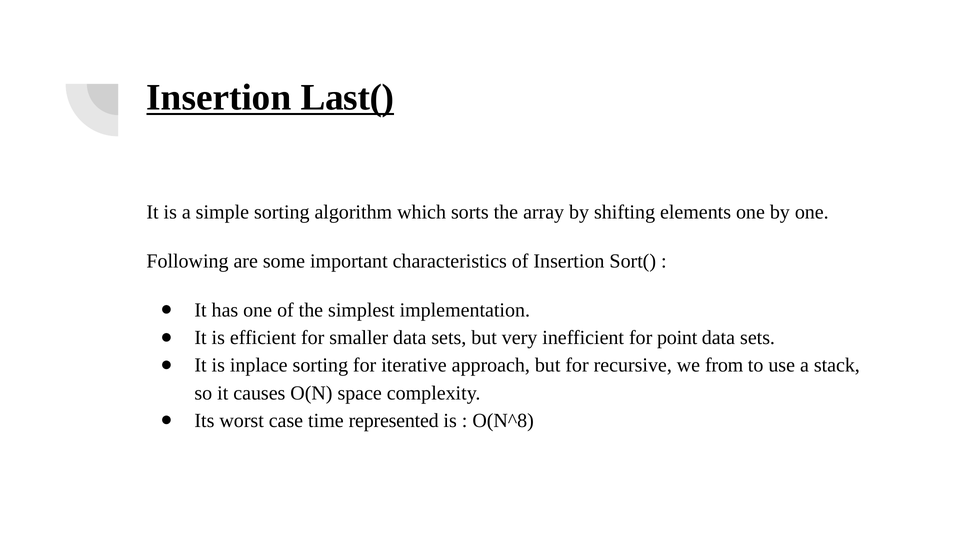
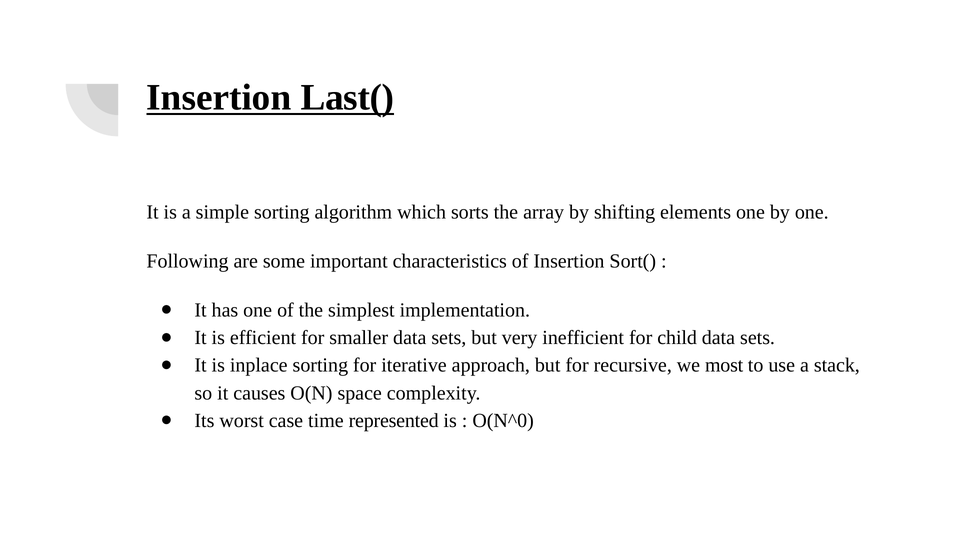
point: point -> child
from: from -> most
O(N^8: O(N^8 -> O(N^0
